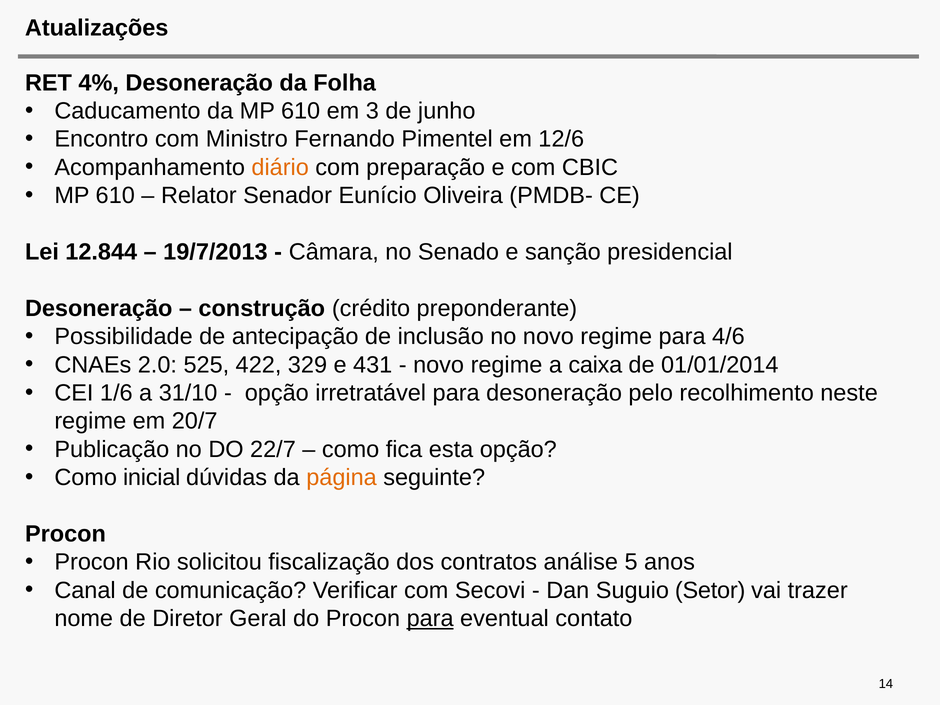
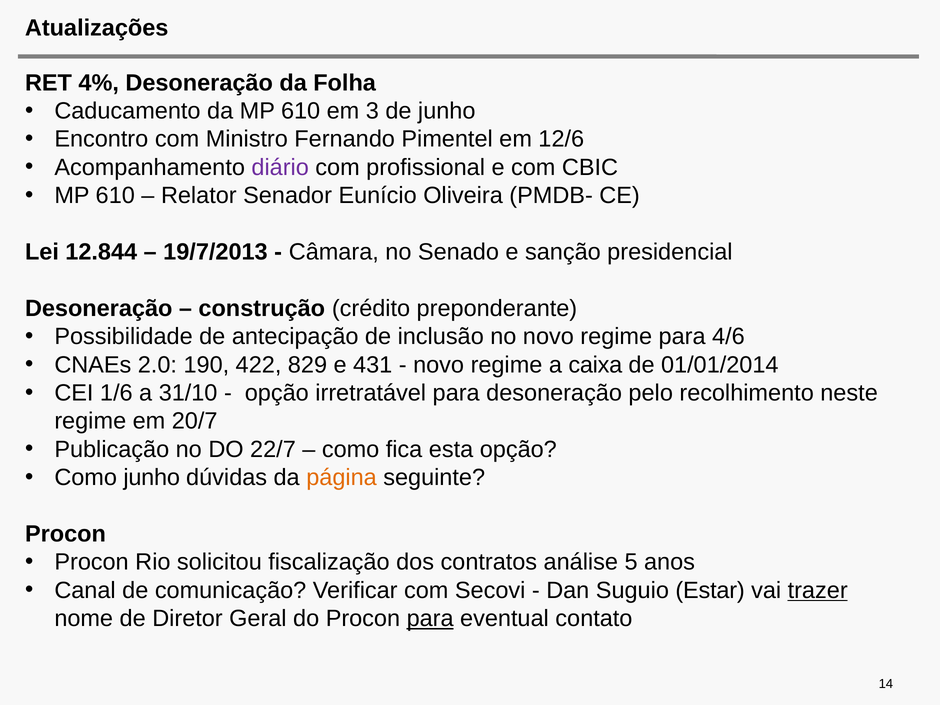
diário colour: orange -> purple
preparação: preparação -> profissional
525: 525 -> 190
329: 329 -> 829
Como inicial: inicial -> junho
Setor: Setor -> Estar
trazer underline: none -> present
